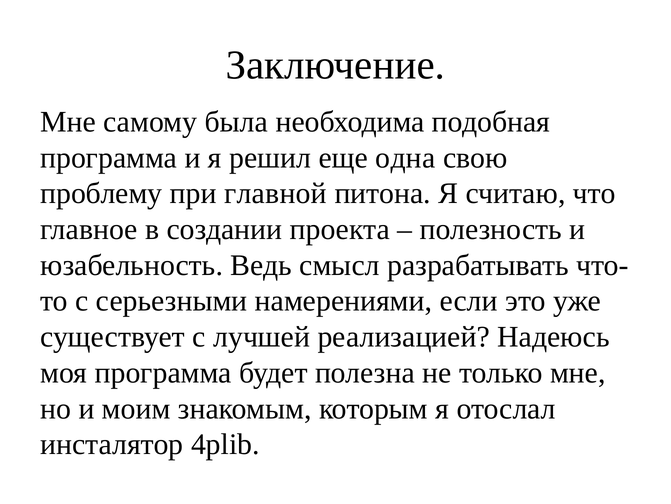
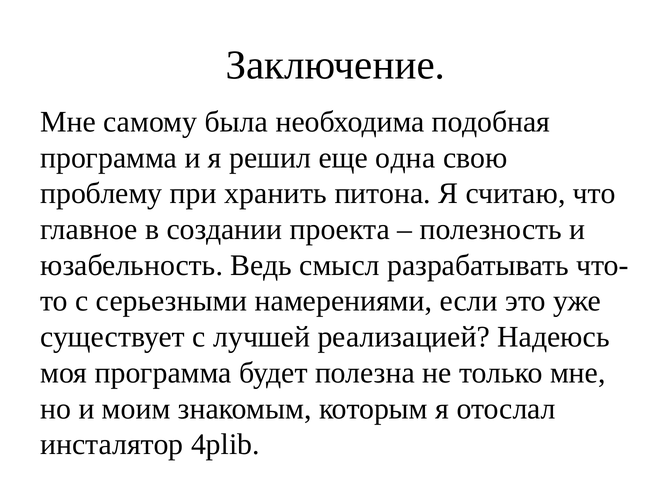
главной: главной -> хранить
